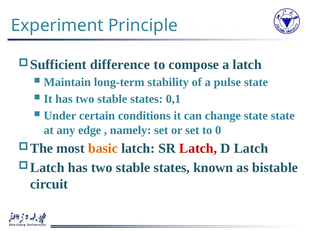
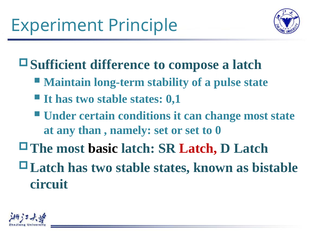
change state: state -> most
edge: edge -> than
basic colour: orange -> black
